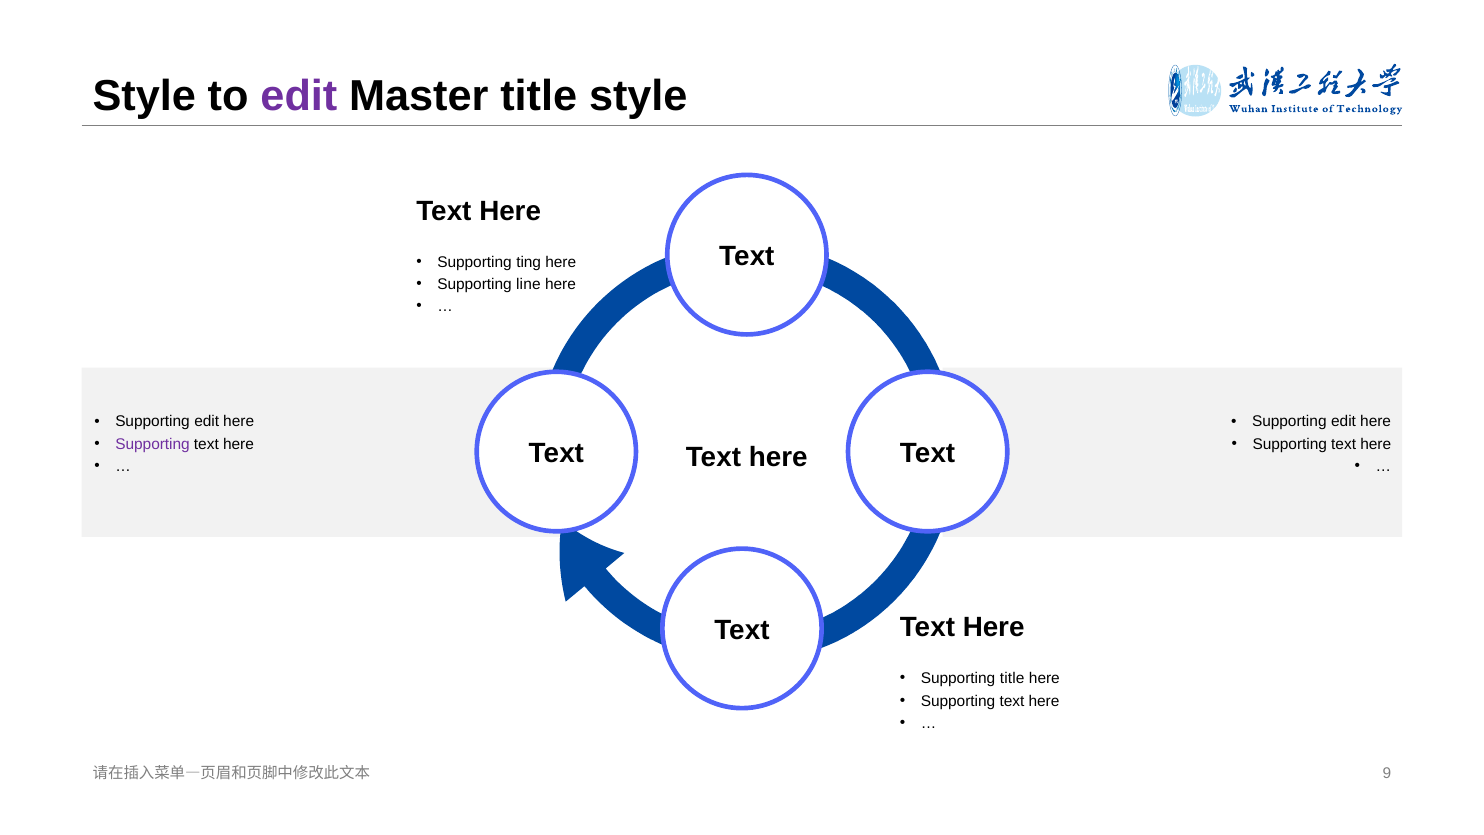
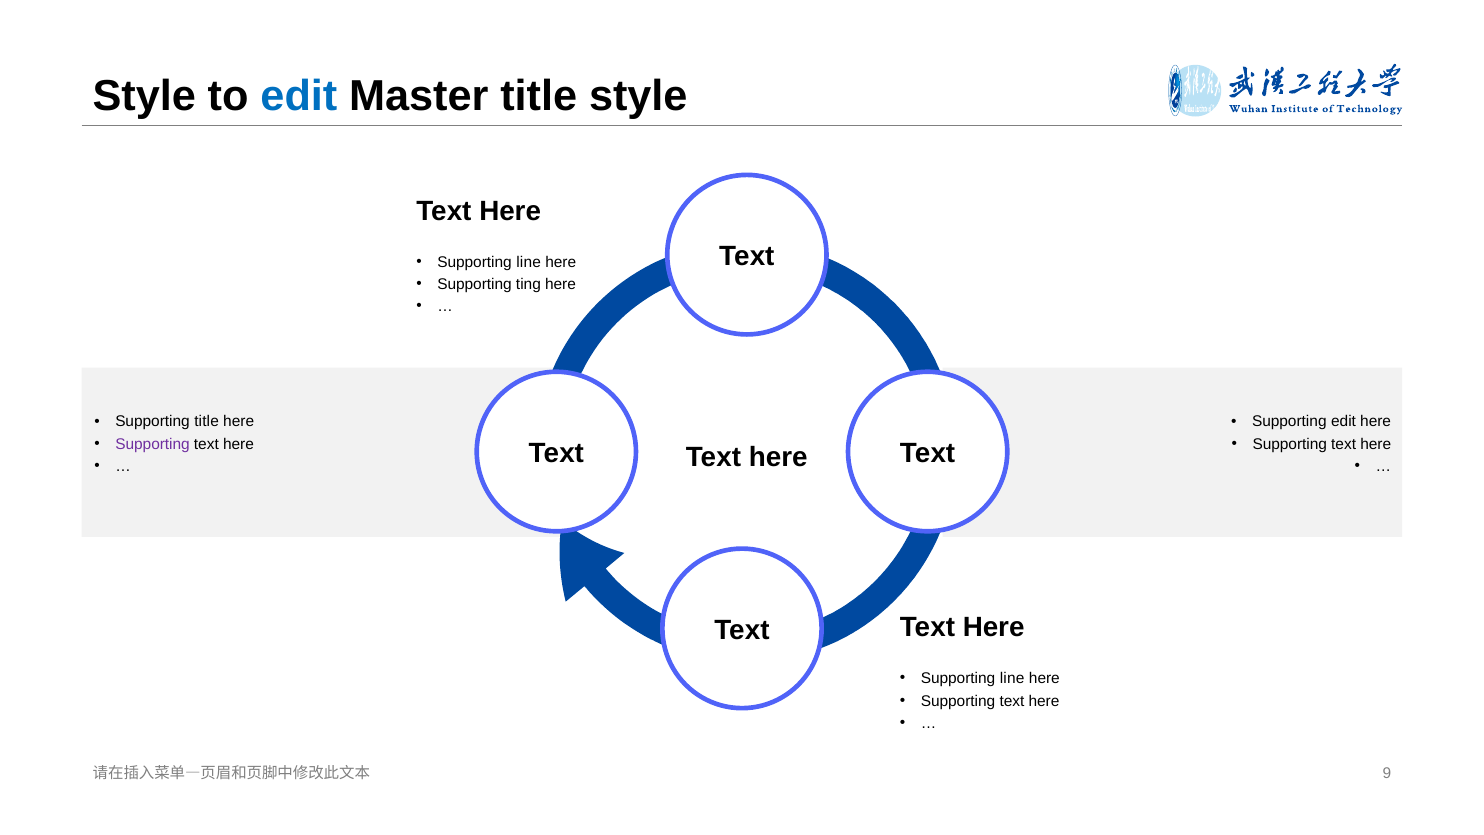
edit at (299, 96) colour: purple -> blue
ting at (529, 262): ting -> line
line: line -> ting
edit at (207, 422): edit -> title
title at (1012, 678): title -> line
